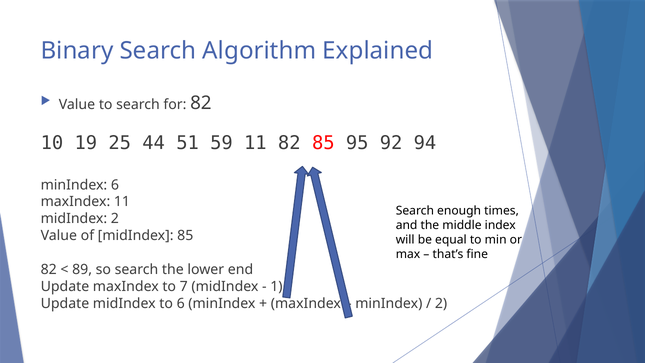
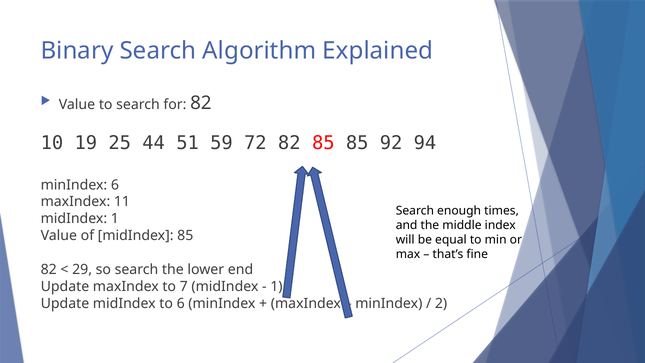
59 11: 11 -> 72
85 95: 95 -> 85
midIndex 2: 2 -> 1
89: 89 -> 29
